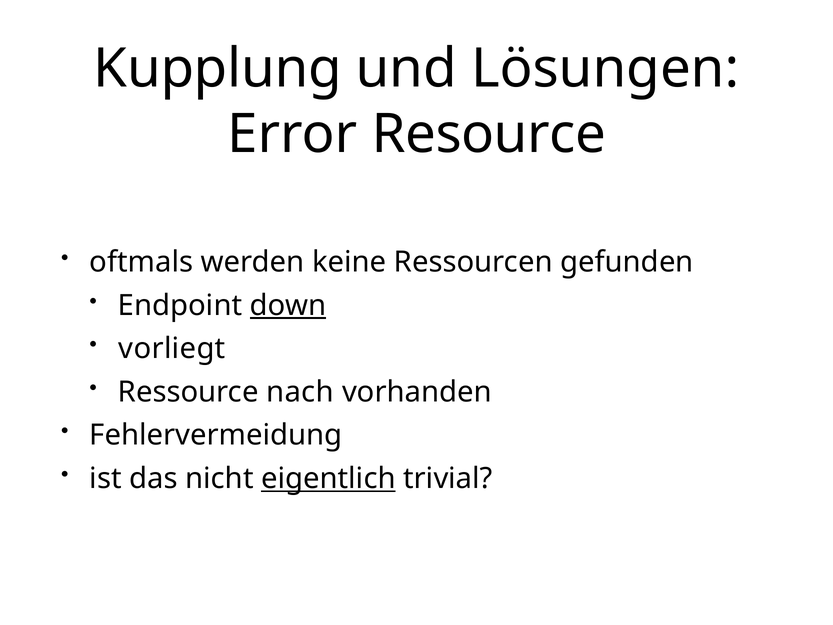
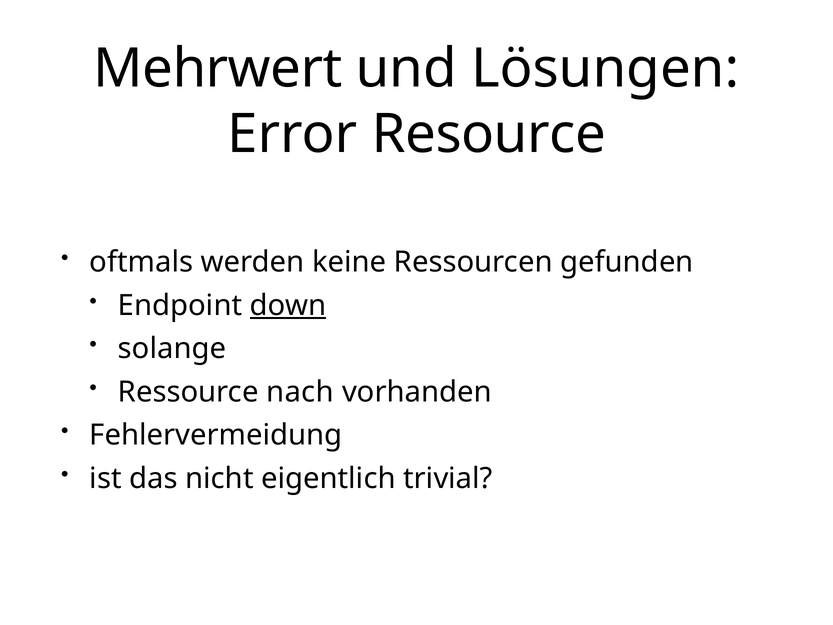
Kupplung: Kupplung -> Mehrwert
vorliegt: vorliegt -> solange
eigentlich underline: present -> none
